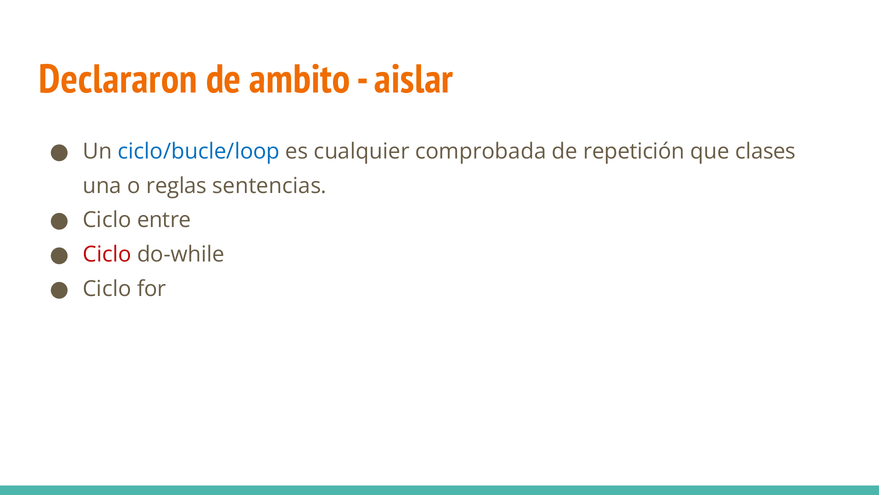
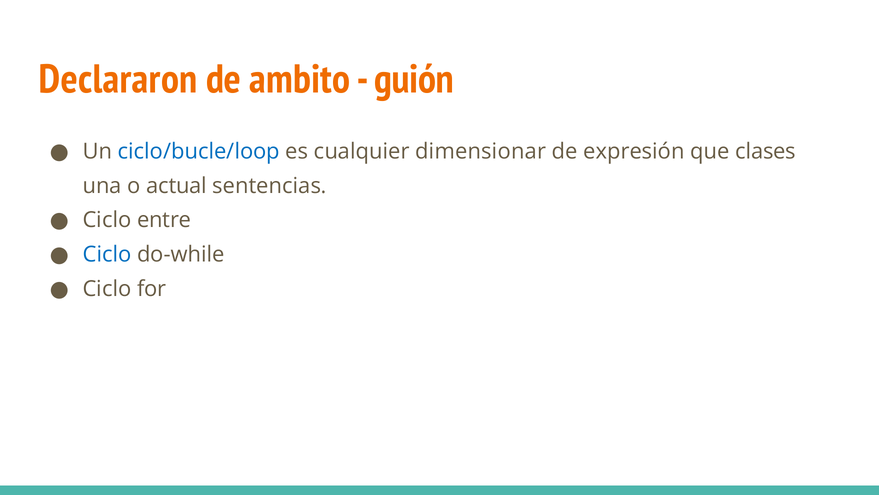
aislar: aislar -> guión
comprobada: comprobada -> dimensionar
repetición: repetición -> expresión
reglas: reglas -> actual
Ciclo at (107, 254) colour: red -> blue
